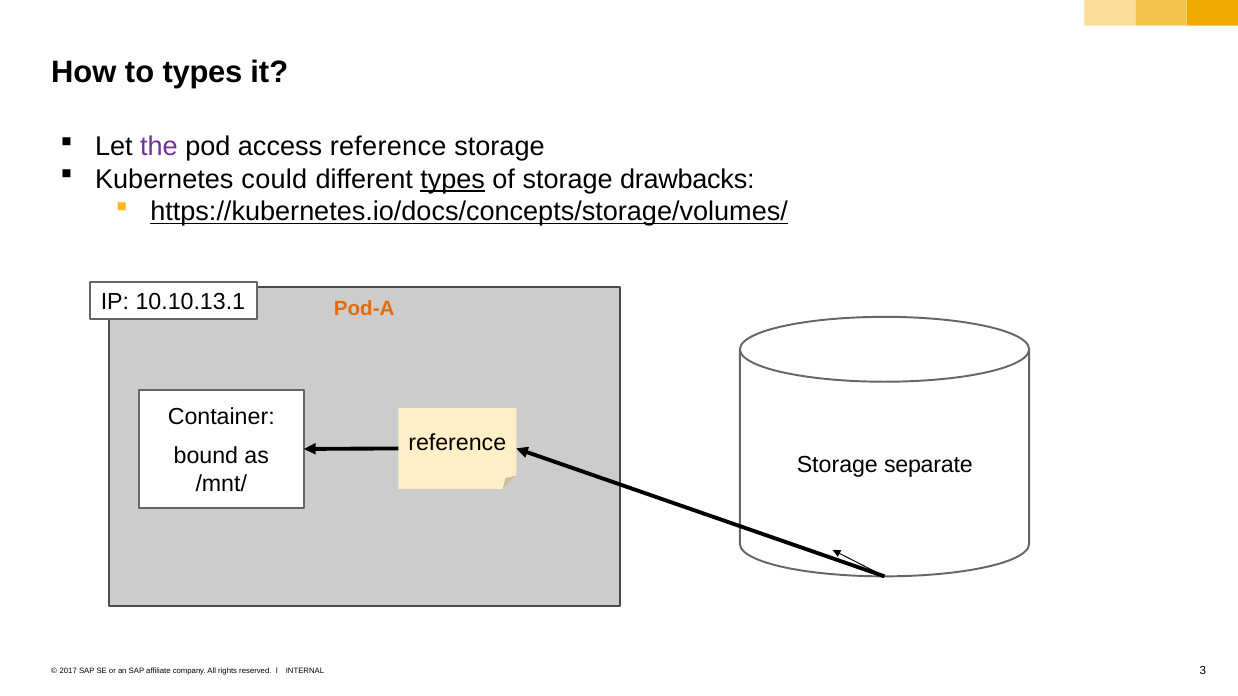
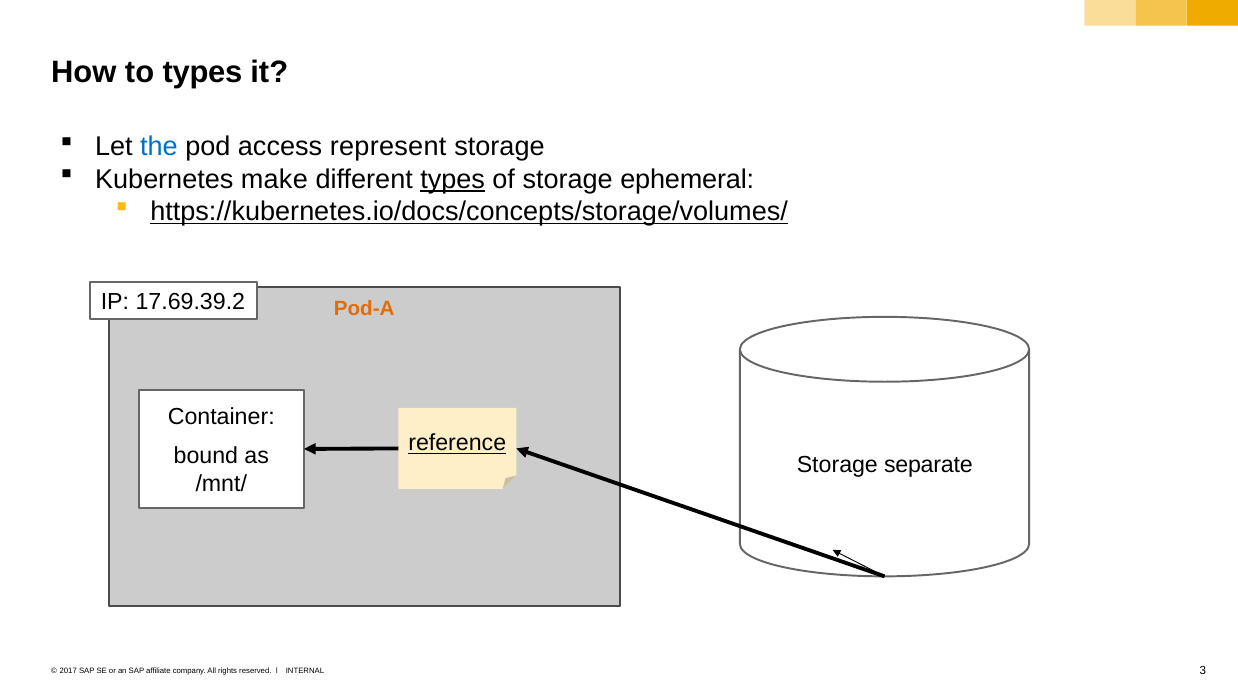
the colour: purple -> blue
access reference: reference -> represent
could: could -> make
drawbacks: drawbacks -> ephemeral
10.10.13.1: 10.10.13.1 -> 17.69.39.2
reference at (457, 443) underline: none -> present
